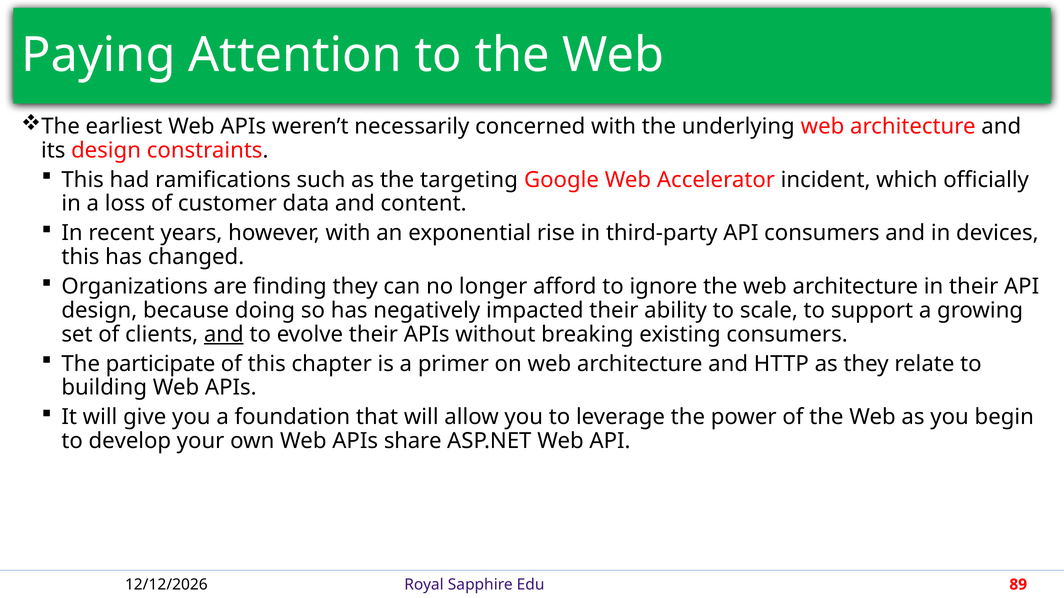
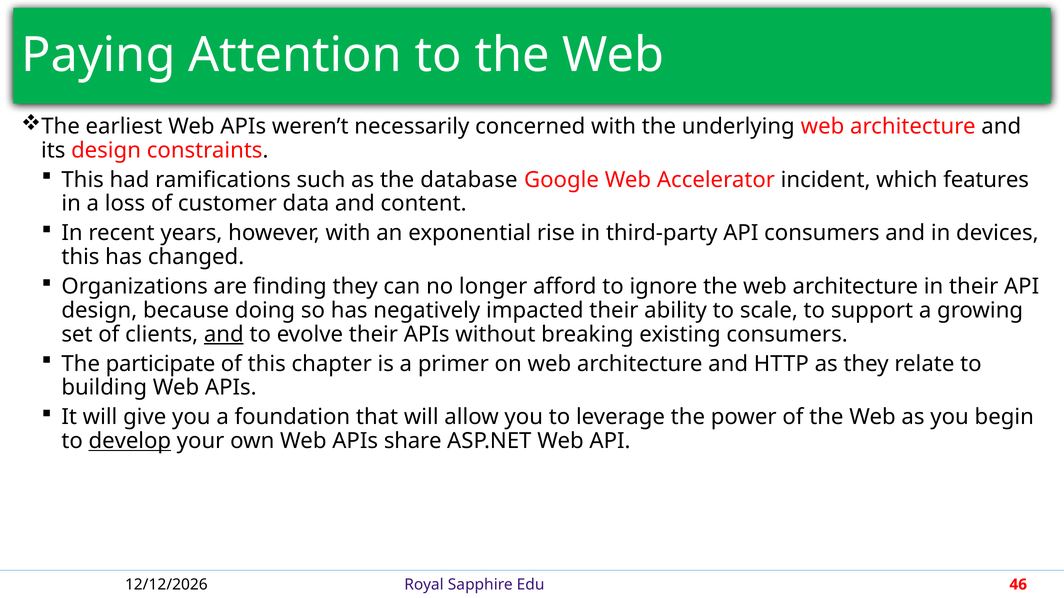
targeting: targeting -> database
officially: officially -> features
develop underline: none -> present
89: 89 -> 46
